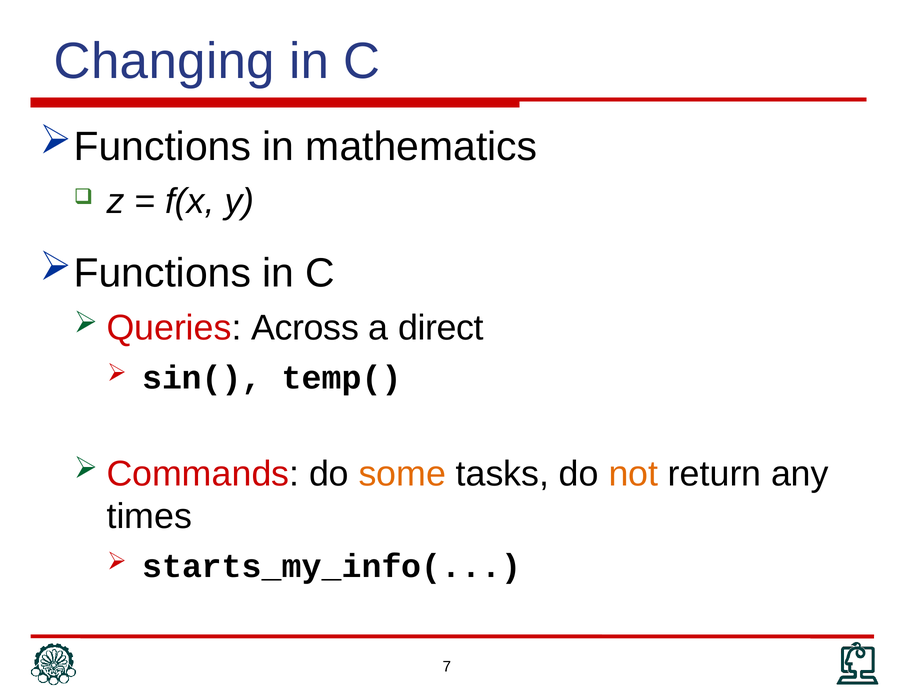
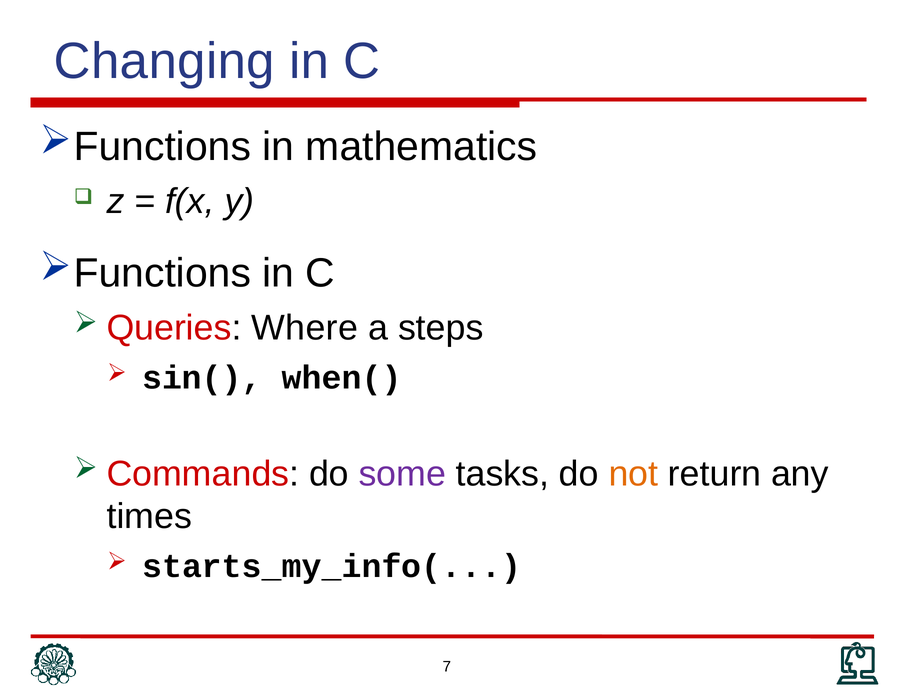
Across: Across -> Where
direct: direct -> steps
temp(: temp( -> when(
some colour: orange -> purple
